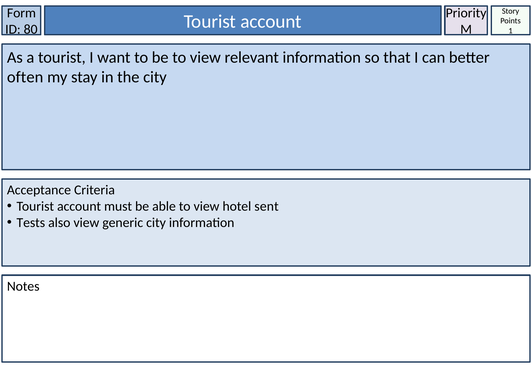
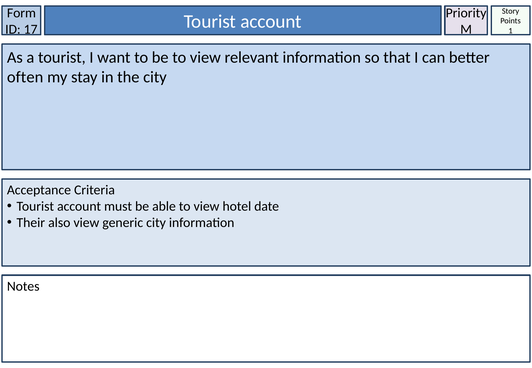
80: 80 -> 17
sent: sent -> date
Tests: Tests -> Their
